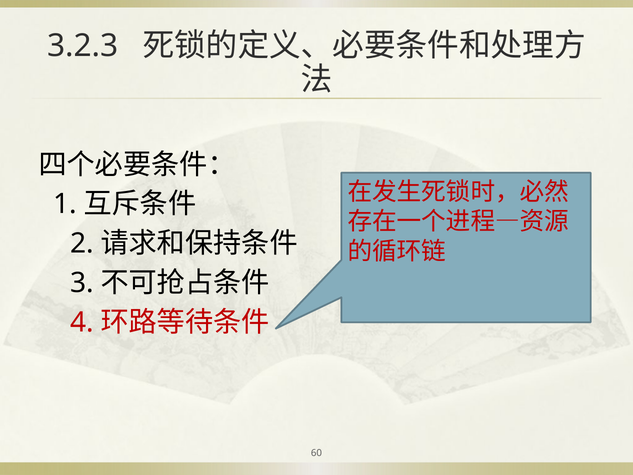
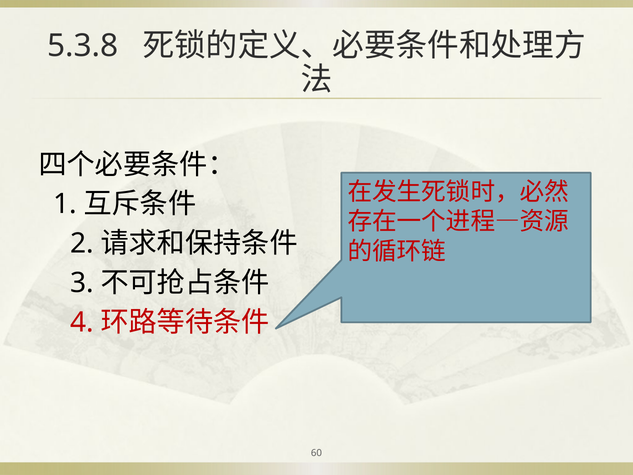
3.2.3: 3.2.3 -> 5.3.8
